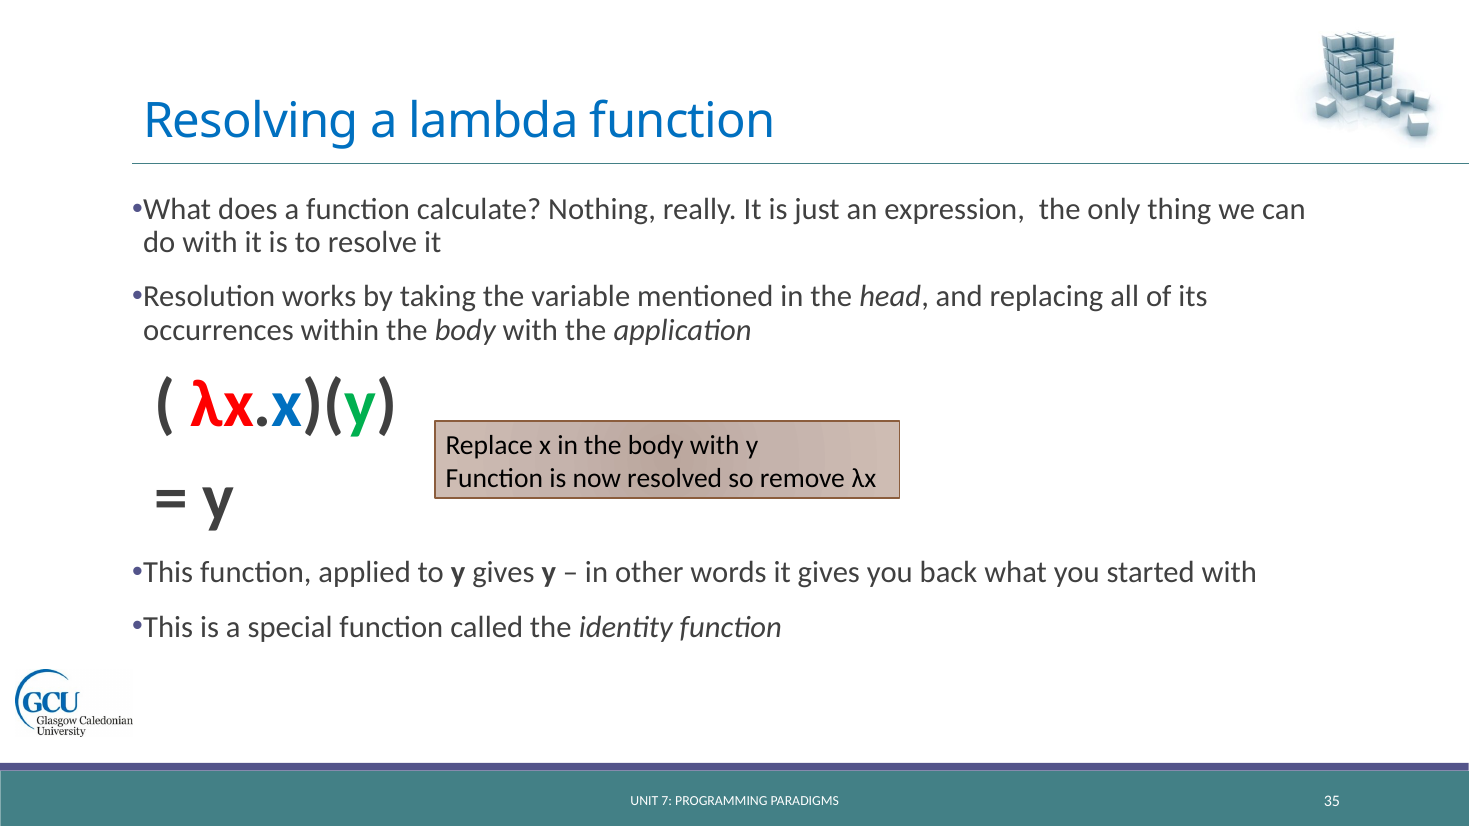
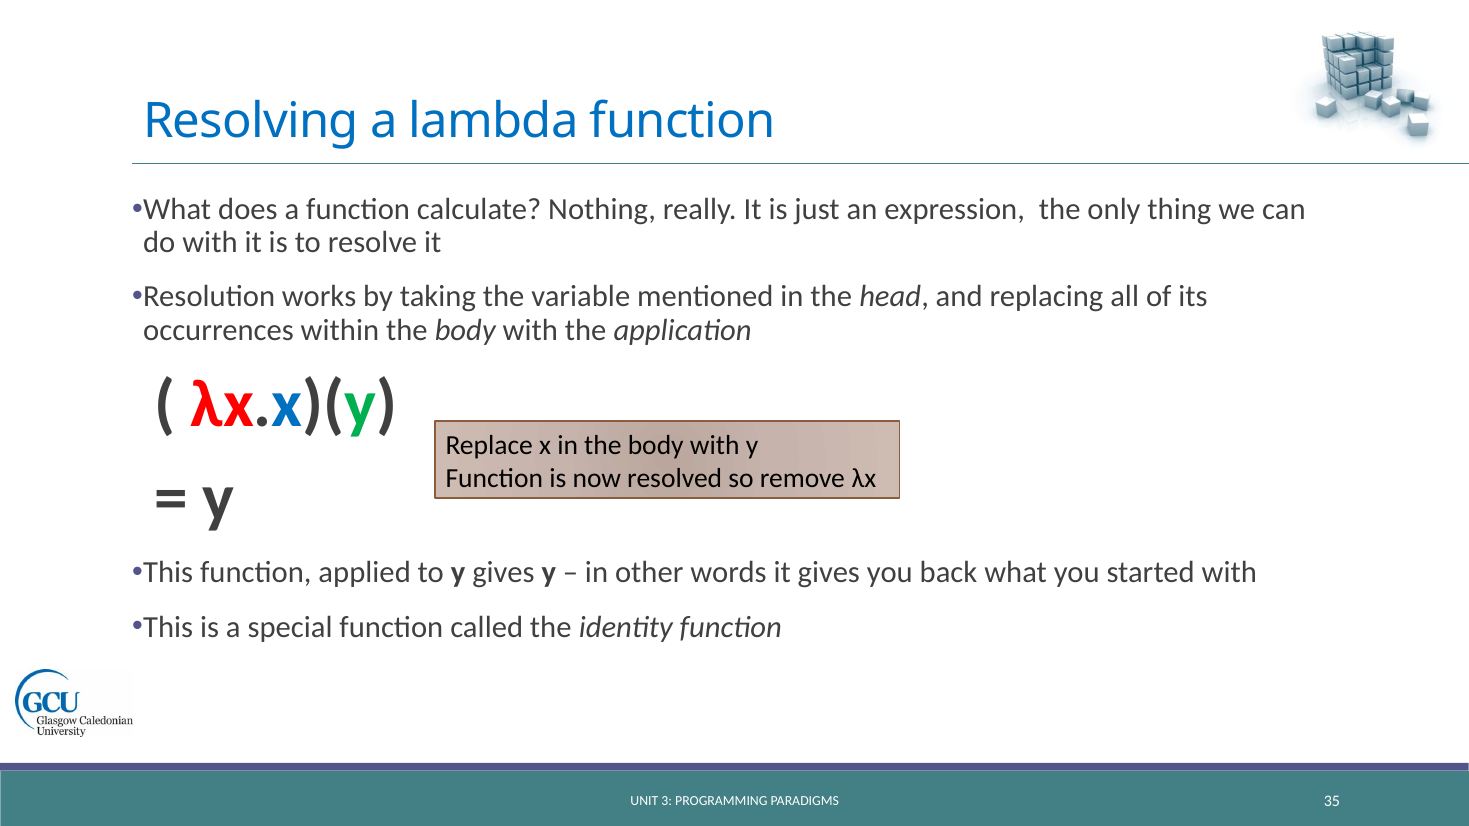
7: 7 -> 3
